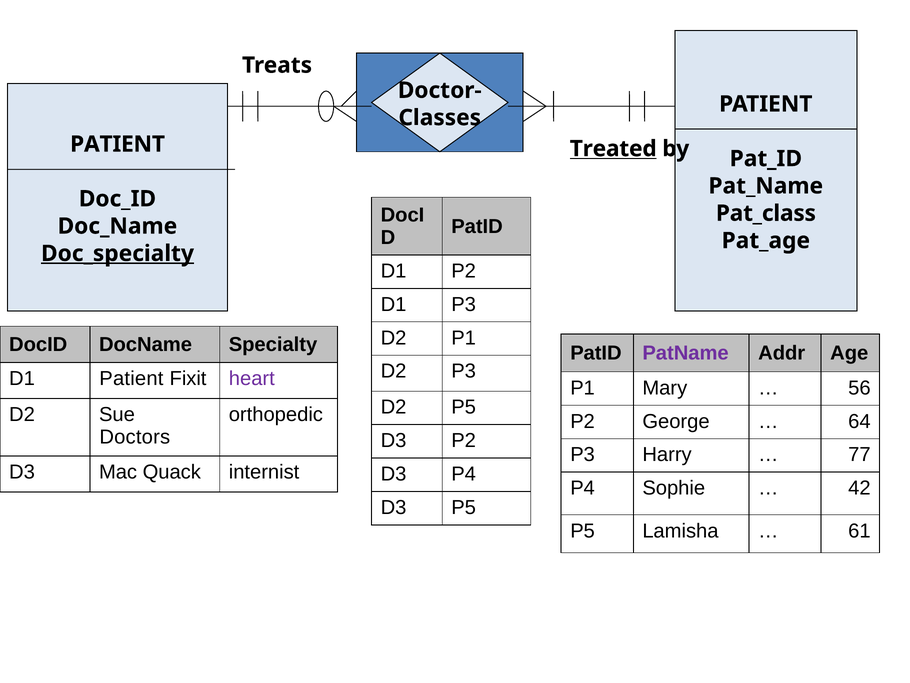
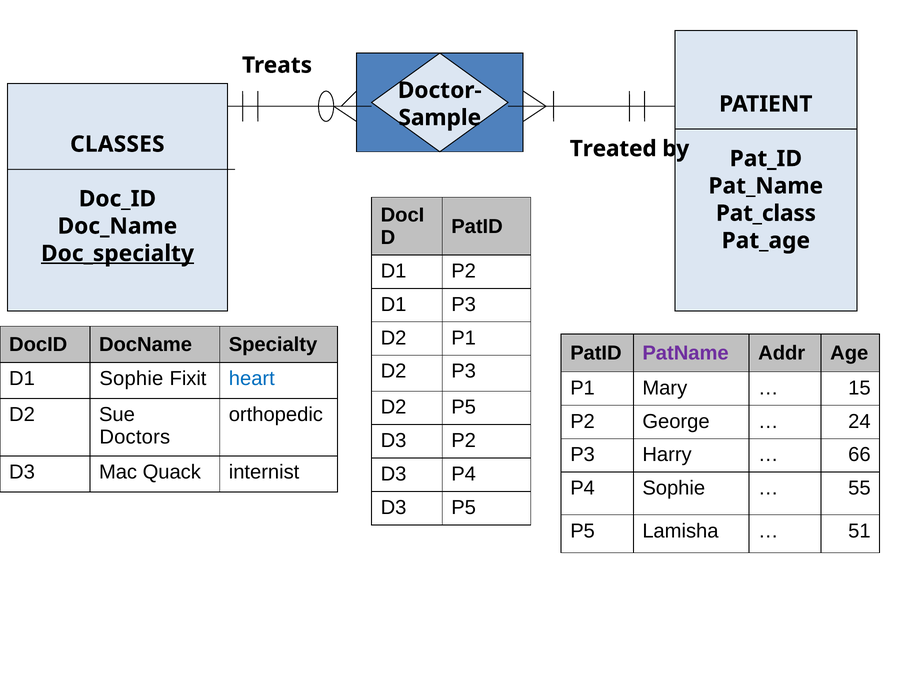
Classes: Classes -> Sample
PATIENT at (118, 144): PATIENT -> CLASSES
Treated underline: present -> none
D1 Patient: Patient -> Sophie
heart colour: purple -> blue
56: 56 -> 15
64: 64 -> 24
77: 77 -> 66
42: 42 -> 55
61: 61 -> 51
